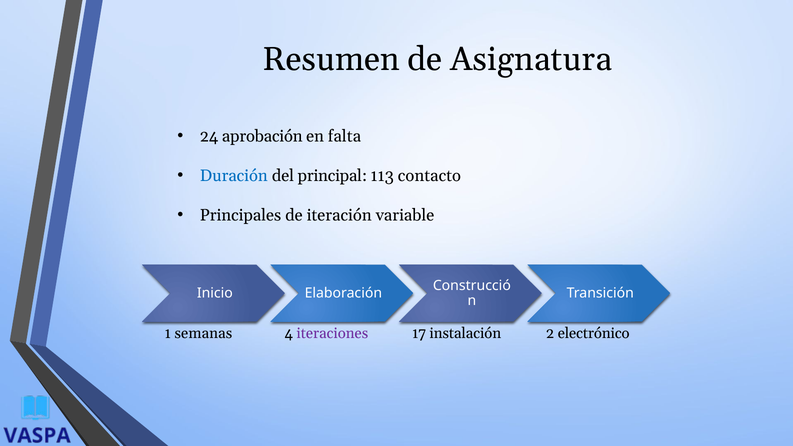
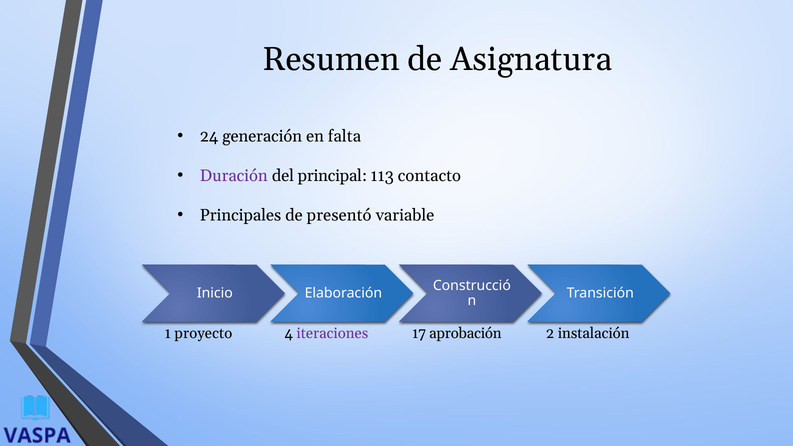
aprobación: aprobación -> generación
Duración colour: blue -> purple
iteración: iteración -> presentó
semanas: semanas -> proyecto
instalación: instalación -> aprobación
electrónico: electrónico -> instalación
